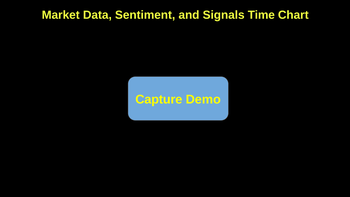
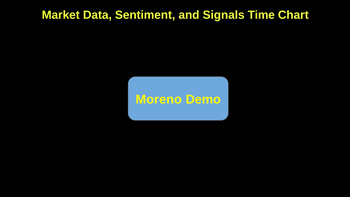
Capture: Capture -> Moreno
